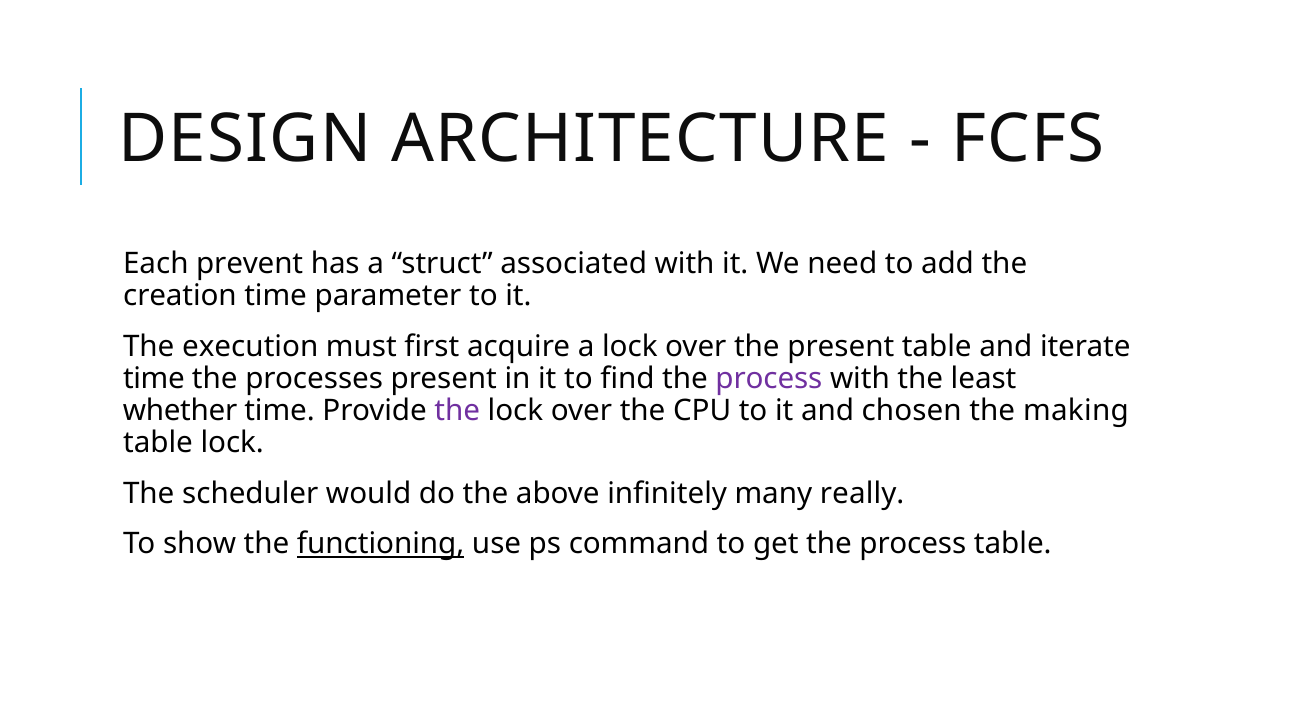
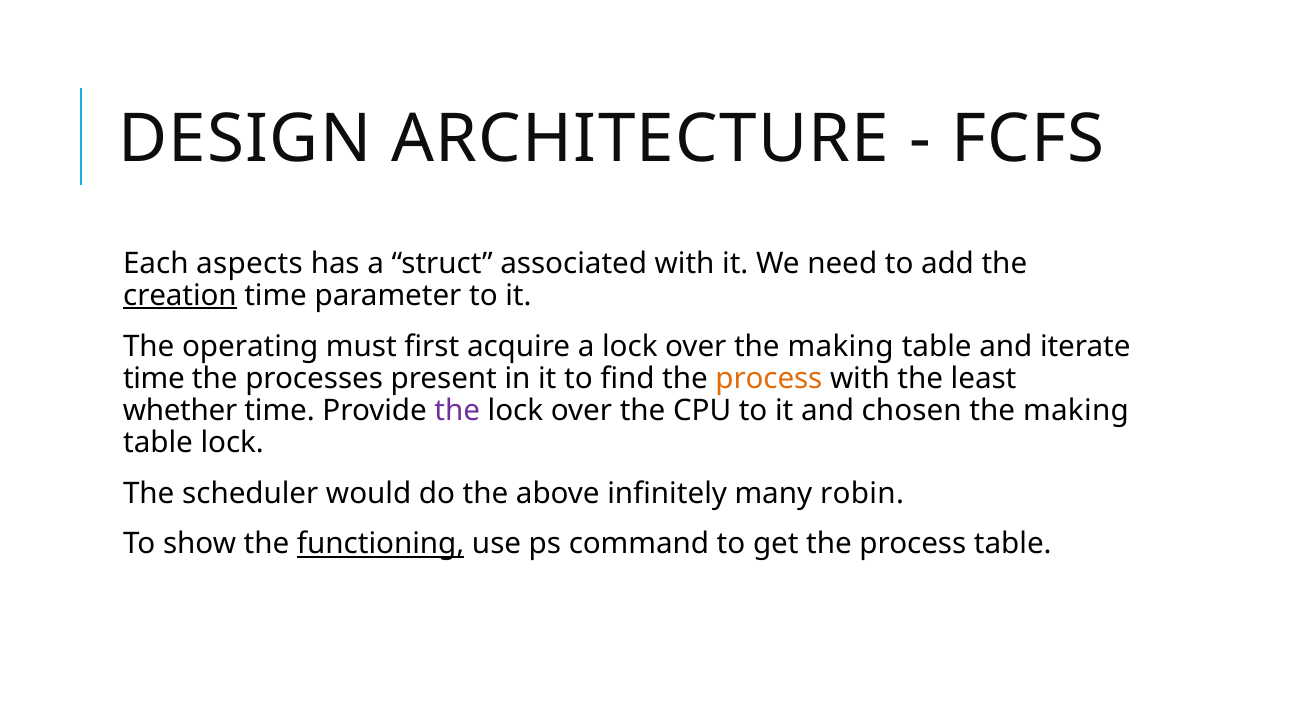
prevent: prevent -> aspects
creation underline: none -> present
execution: execution -> operating
over the present: present -> making
process at (769, 378) colour: purple -> orange
really: really -> robin
